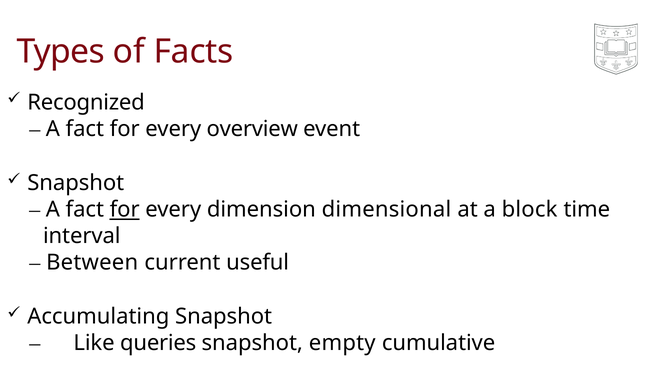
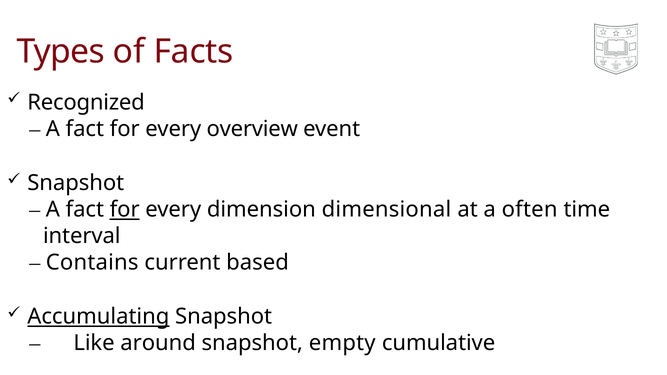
block: block -> often
Between: Between -> Contains
useful: useful -> based
Accumulating underline: none -> present
queries: queries -> around
